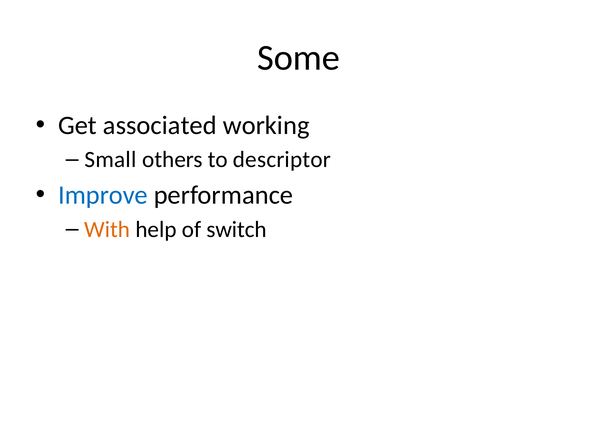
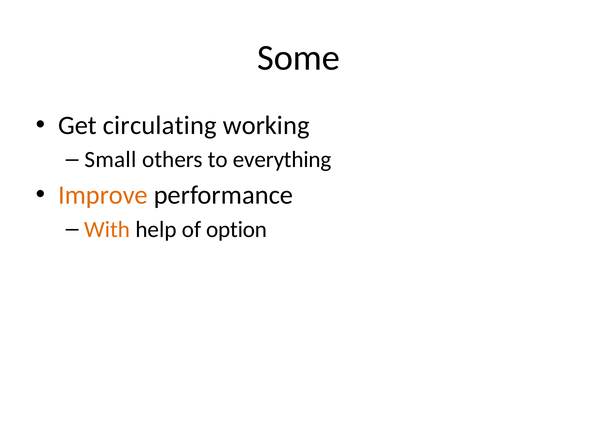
associated: associated -> circulating
descriptor: descriptor -> everything
Improve colour: blue -> orange
switch: switch -> option
